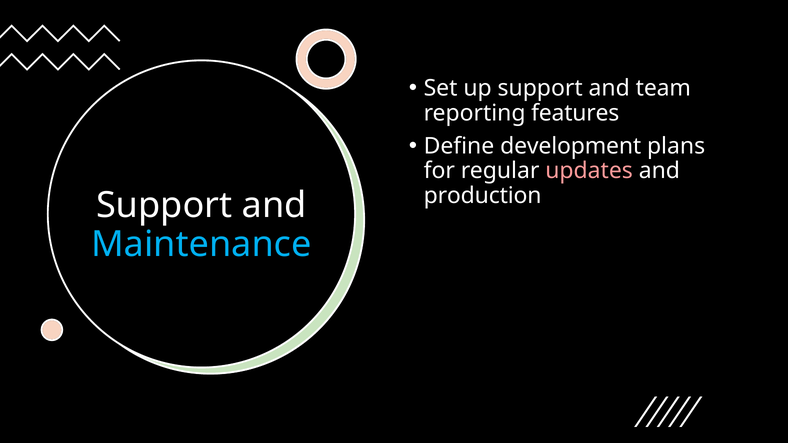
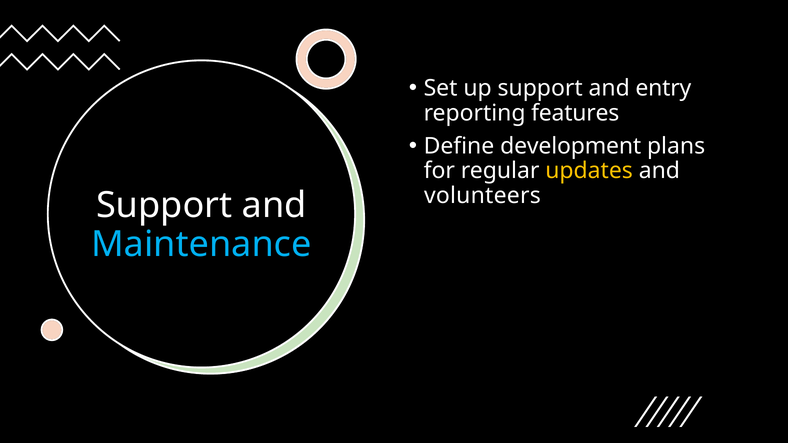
team: team -> entry
updates colour: pink -> yellow
production: production -> volunteers
